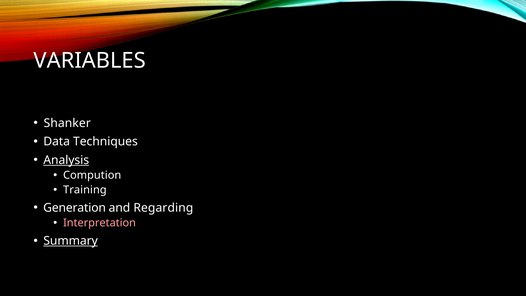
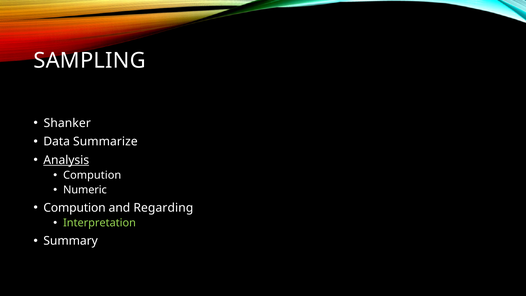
VARIABLES: VARIABLES -> SAMPLING
Techniques: Techniques -> Summarize
Training: Training -> Numeric
Generation at (75, 208): Generation -> Compution
Interpretation colour: pink -> light green
Summary underline: present -> none
